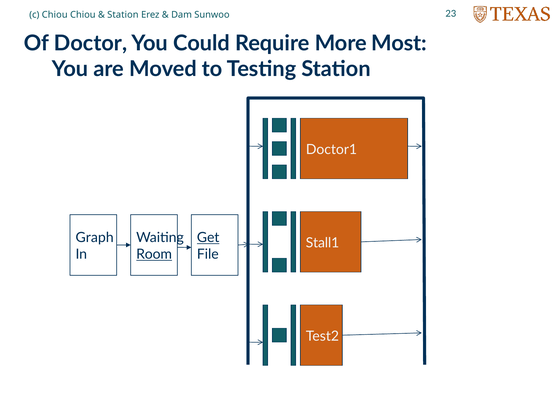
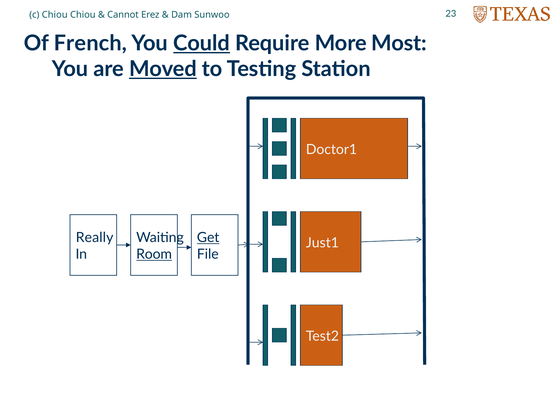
Station at (123, 15): Station -> Cannot
Doctor: Doctor -> French
Could underline: none -> present
Moved underline: none -> present
Graph: Graph -> Really
Stall1: Stall1 -> Just1
